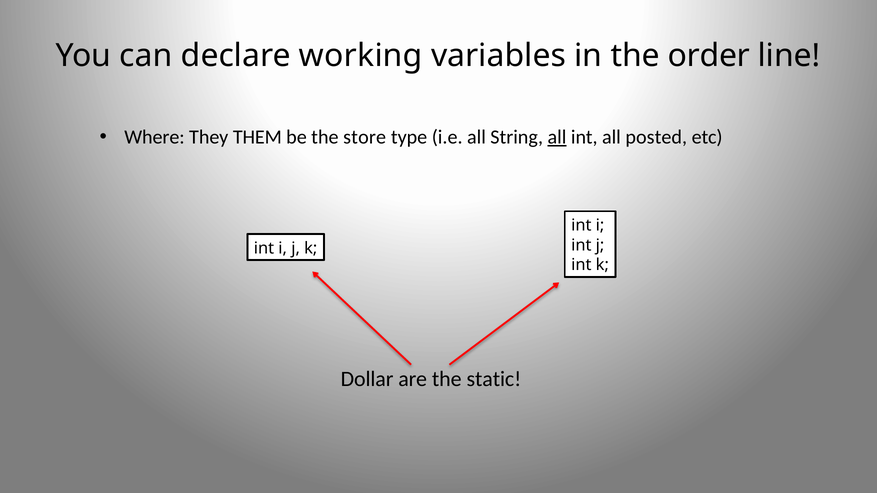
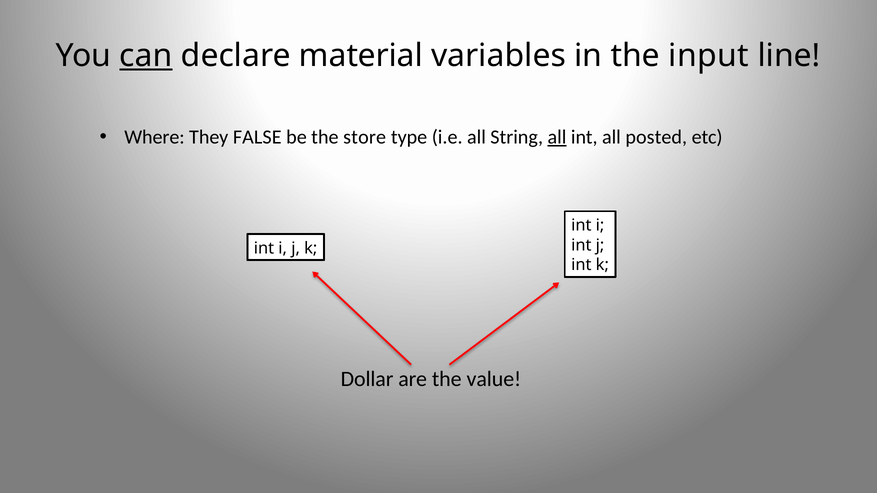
can underline: none -> present
working: working -> material
order: order -> input
THEM: THEM -> FALSE
static: static -> value
